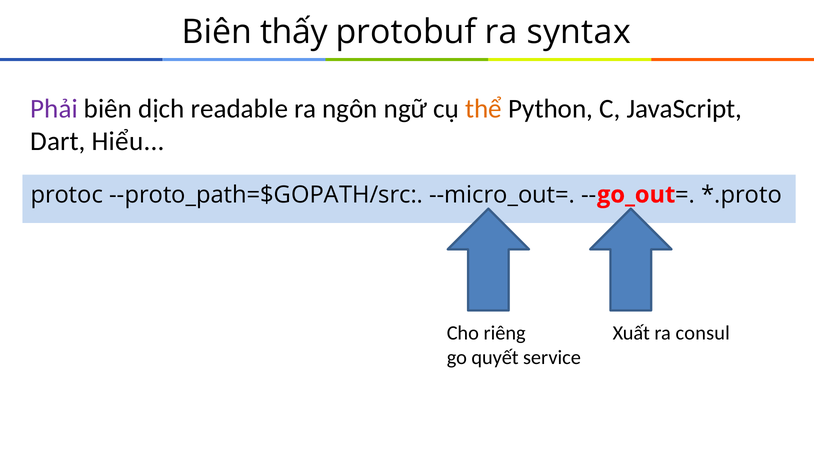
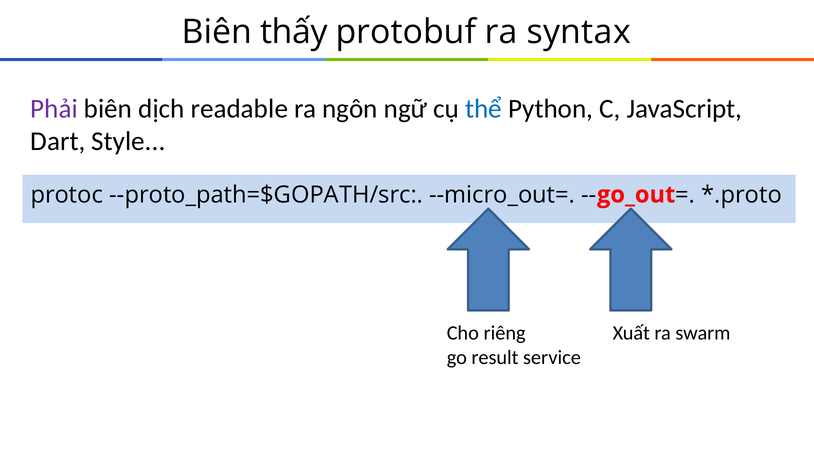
thể colour: orange -> blue
Hiểu: Hiểu -> Style
consul: consul -> swarm
quyết: quyết -> result
